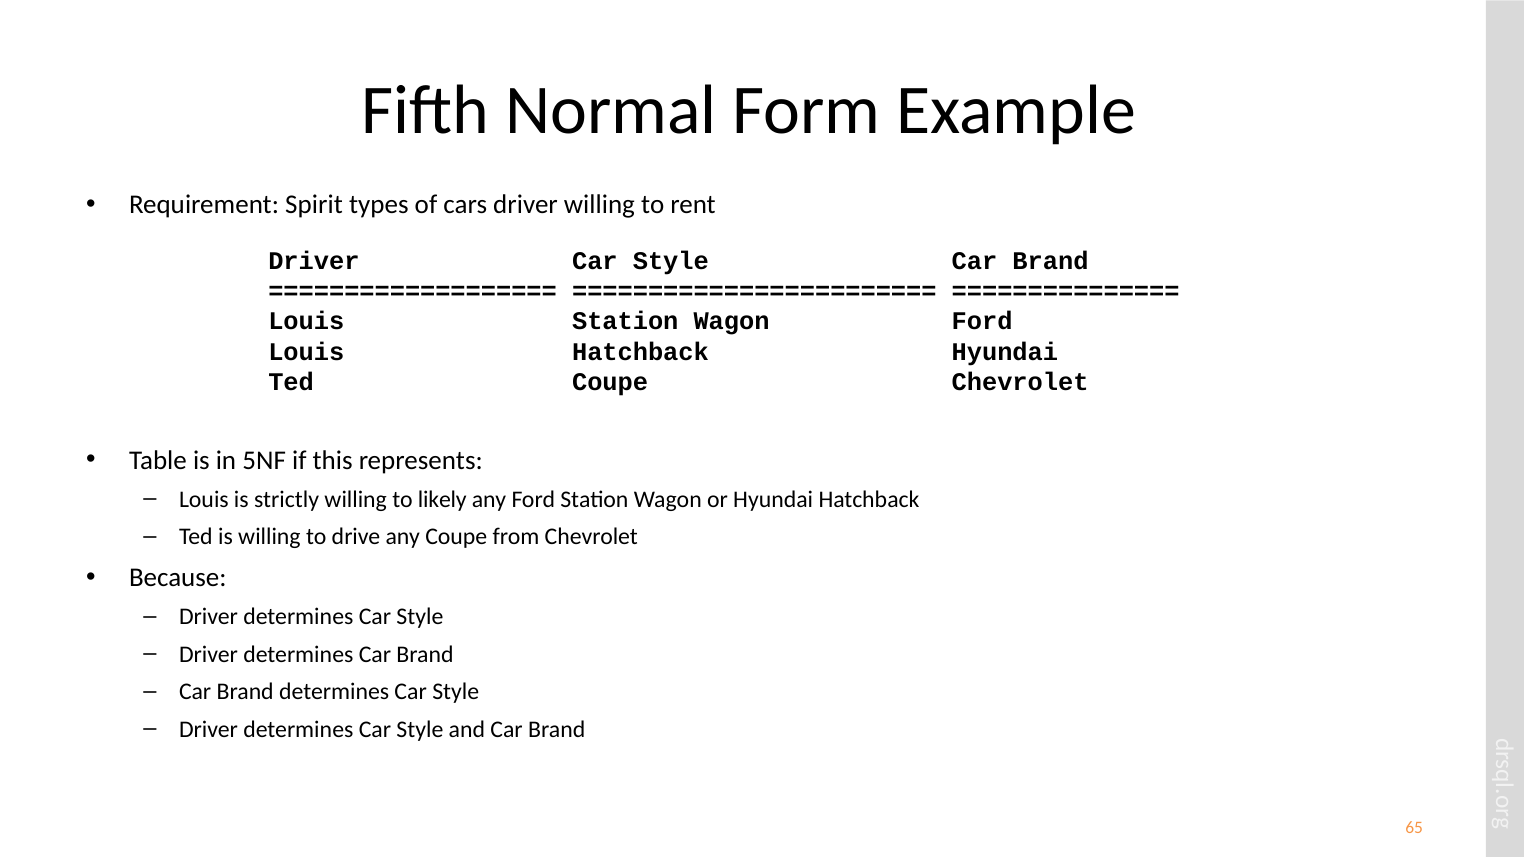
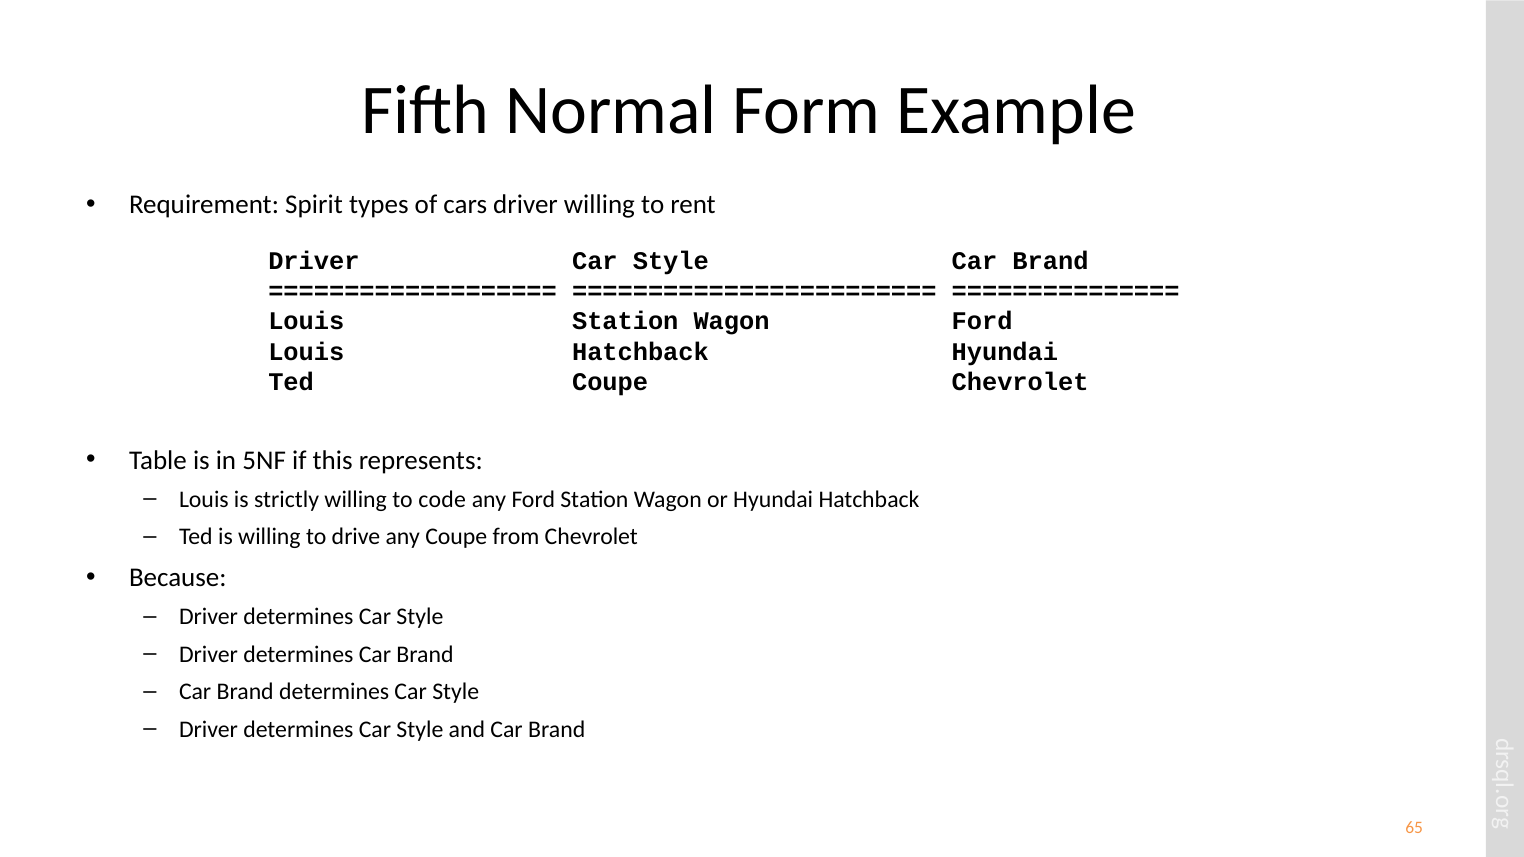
likely: likely -> code
